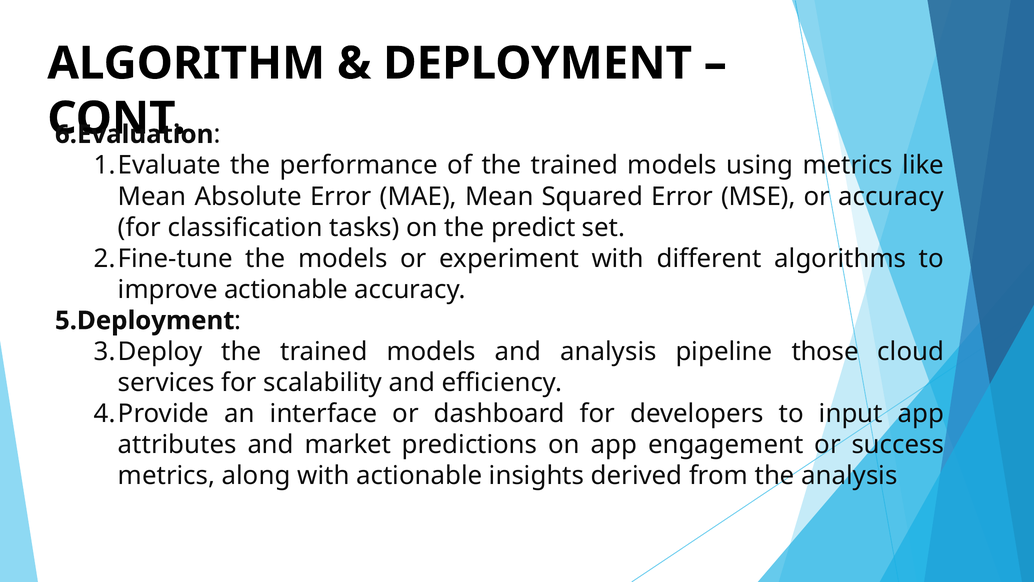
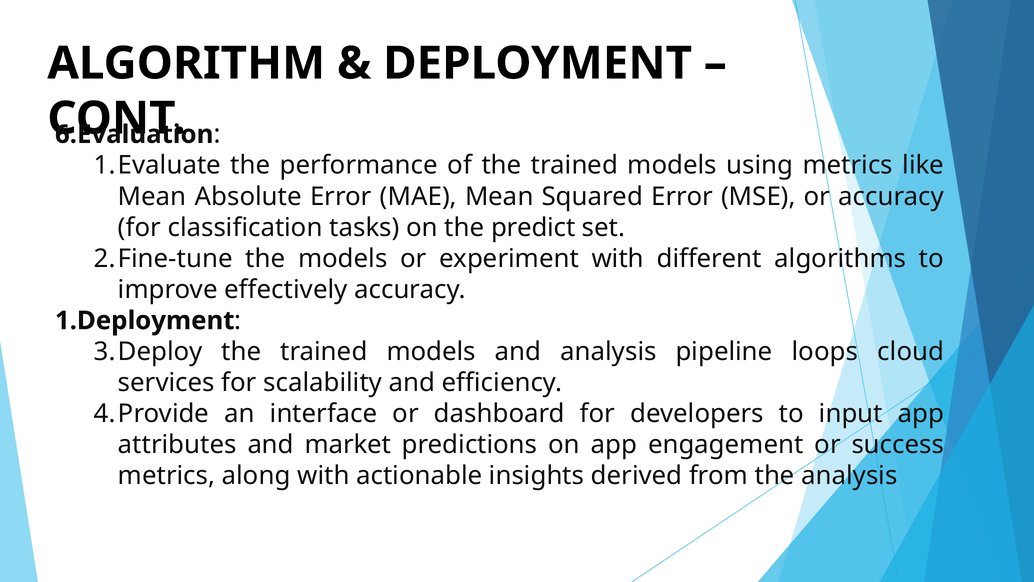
improve actionable: actionable -> effectively
5.Deployment: 5.Deployment -> 1.Deployment
those: those -> loops
